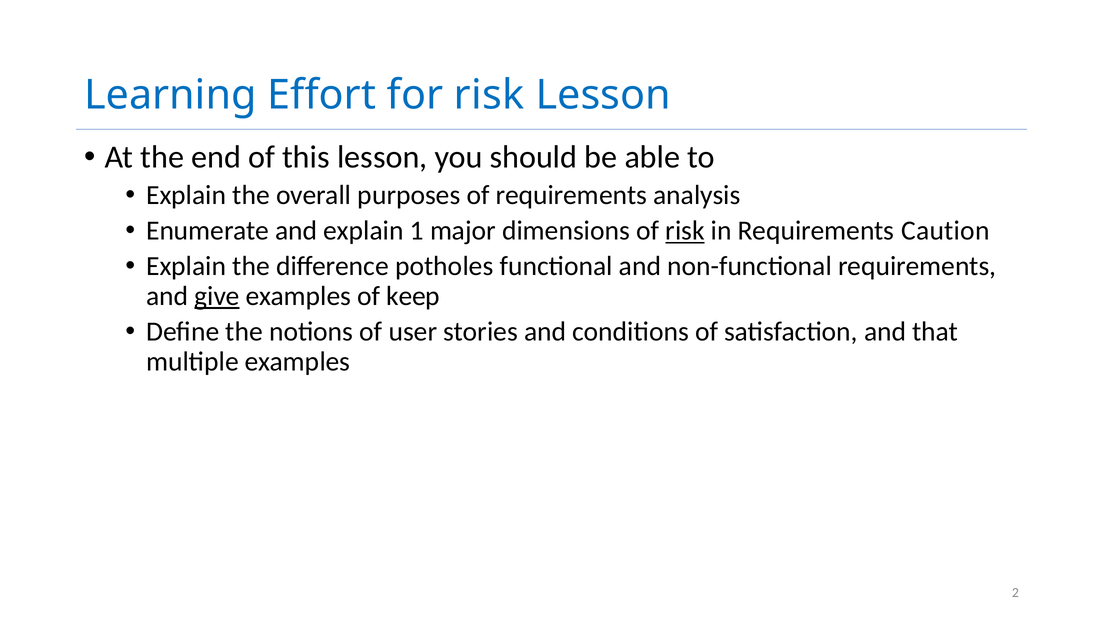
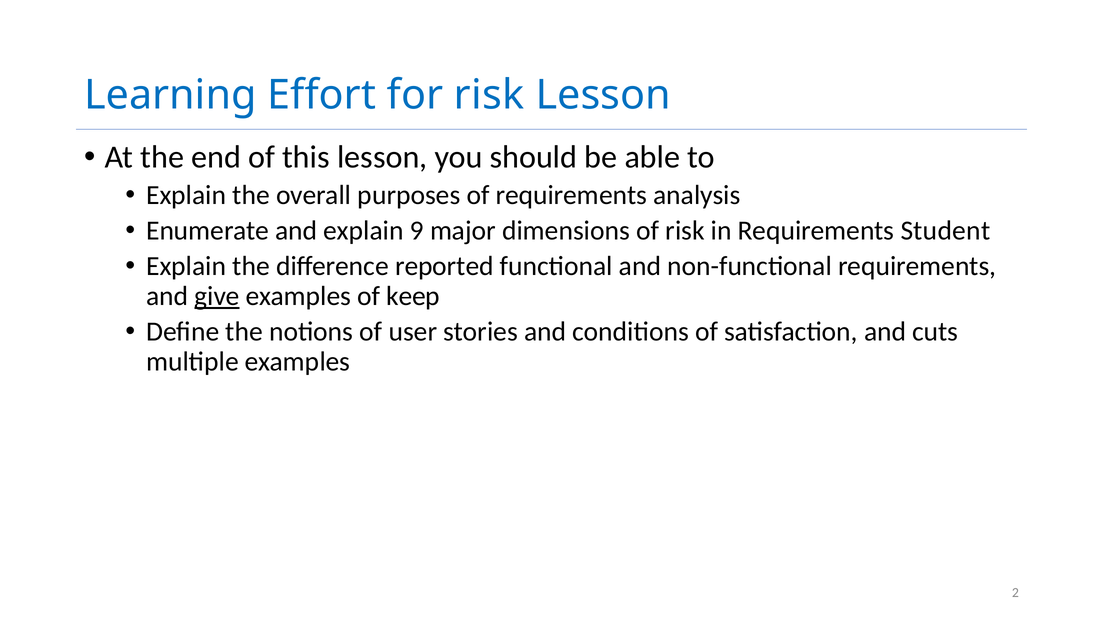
1: 1 -> 9
risk at (685, 231) underline: present -> none
Caution: Caution -> Student
potholes: potholes -> reported
that: that -> cuts
